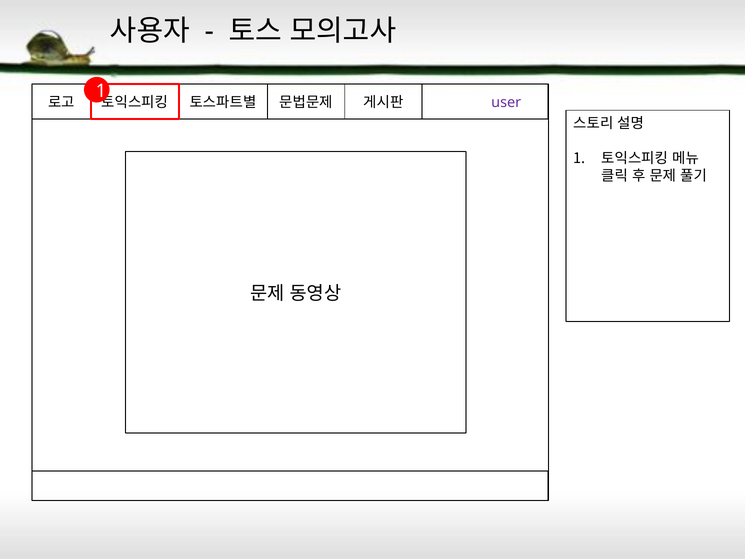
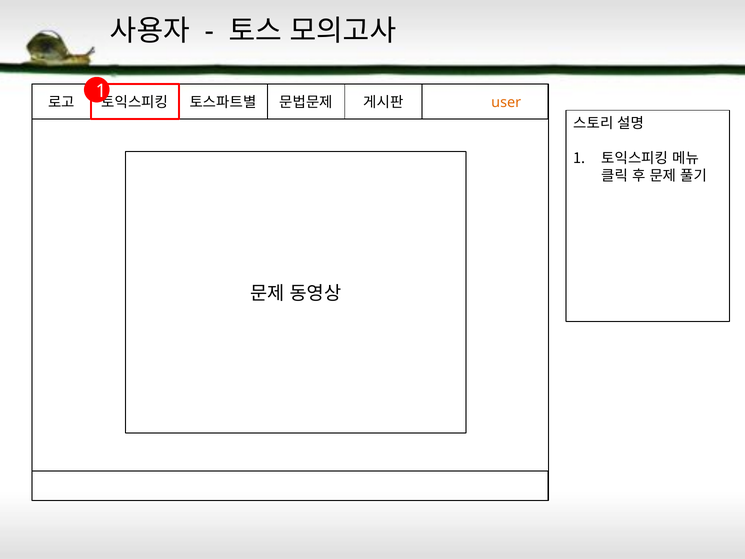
user colour: purple -> orange
